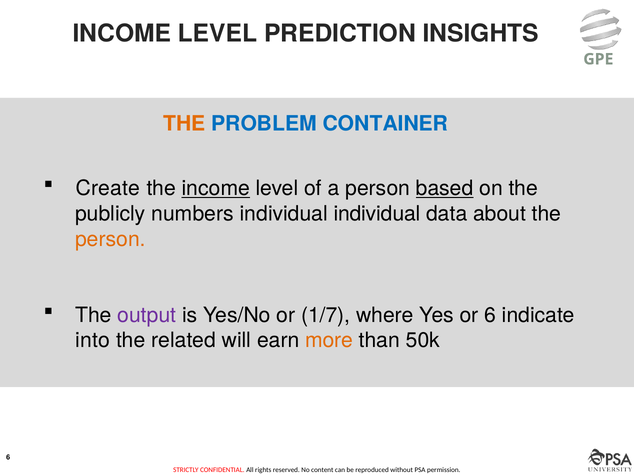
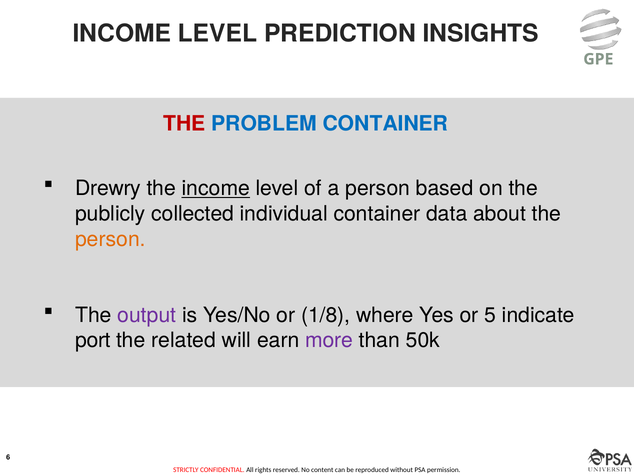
THE at (184, 124) colour: orange -> red
Create: Create -> Drewry
based underline: present -> none
numbers: numbers -> collected
individual individual: individual -> container
1/7: 1/7 -> 1/8
or 6: 6 -> 5
into: into -> port
more colour: orange -> purple
